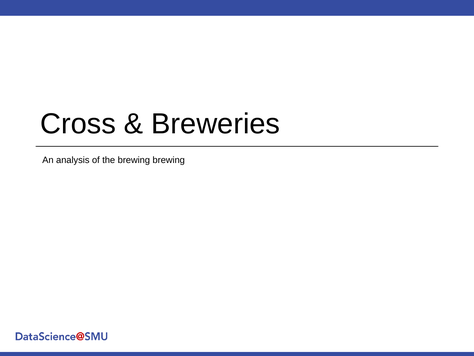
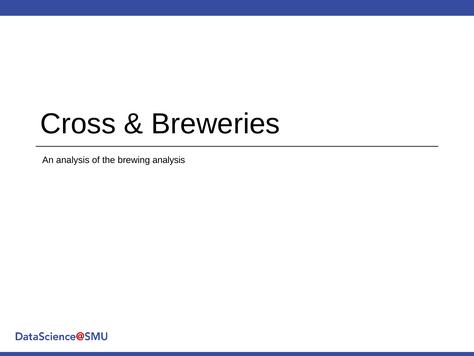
brewing brewing: brewing -> analysis
